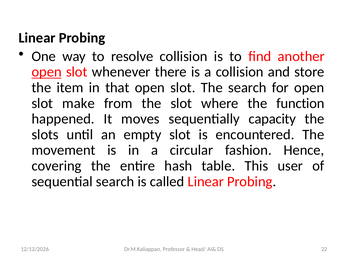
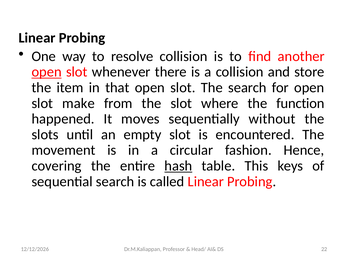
capacity: capacity -> without
hash underline: none -> present
user: user -> keys
